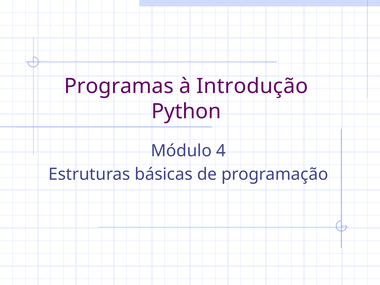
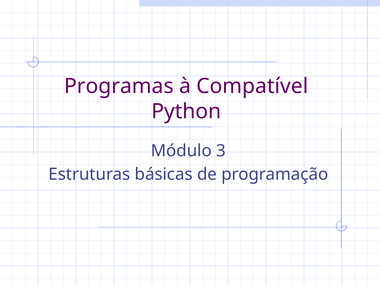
Introdução: Introdução -> Compatível
4: 4 -> 3
